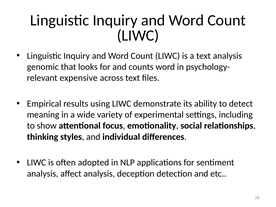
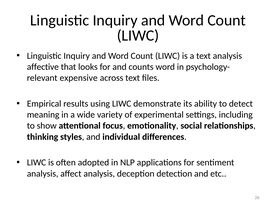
genomic: genomic -> affective
